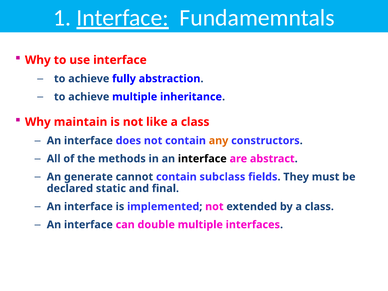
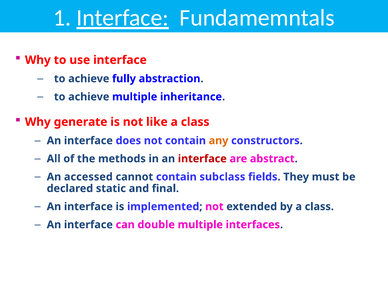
maintain: maintain -> generate
interface at (202, 159) colour: black -> red
generate: generate -> accessed
